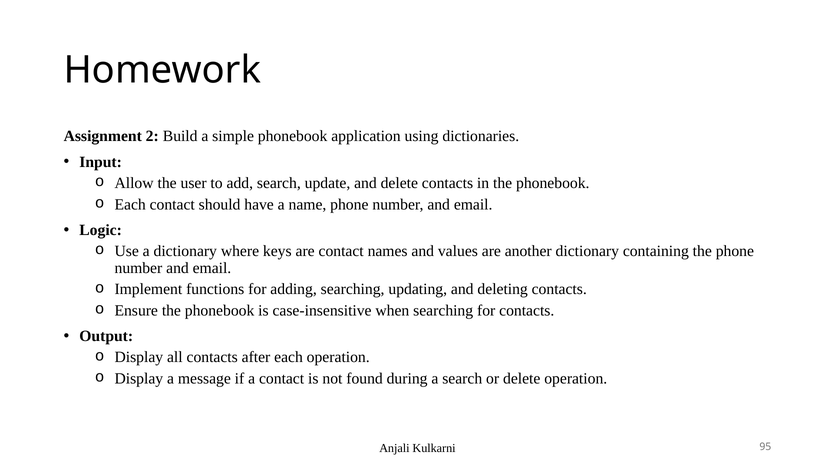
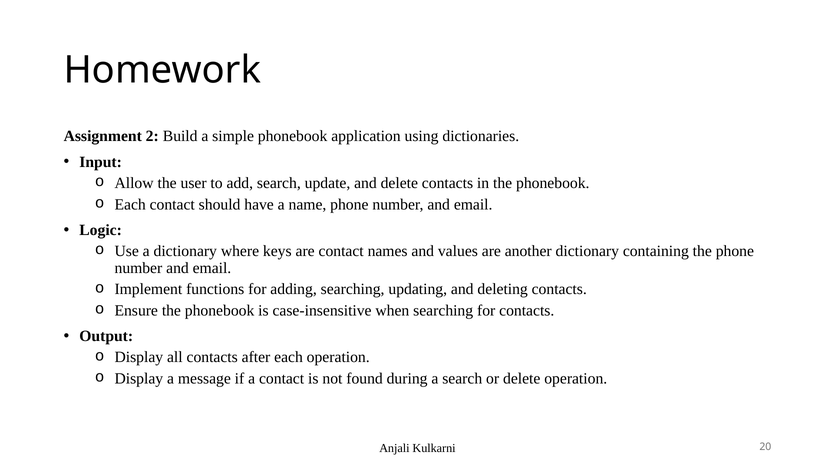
95: 95 -> 20
